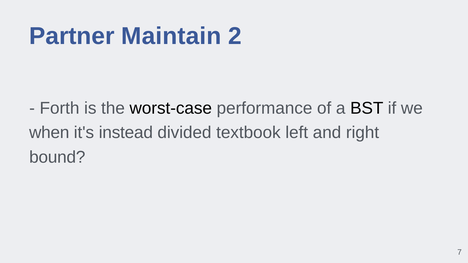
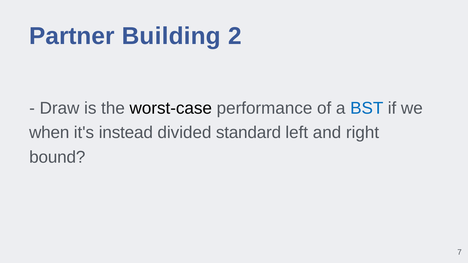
Maintain: Maintain -> Building
Forth: Forth -> Draw
BST colour: black -> blue
textbook: textbook -> standard
